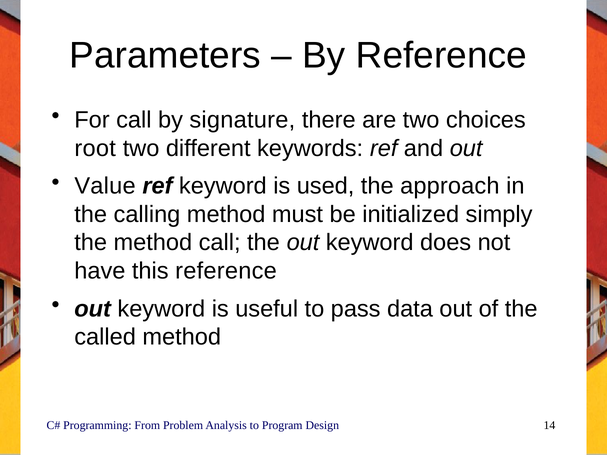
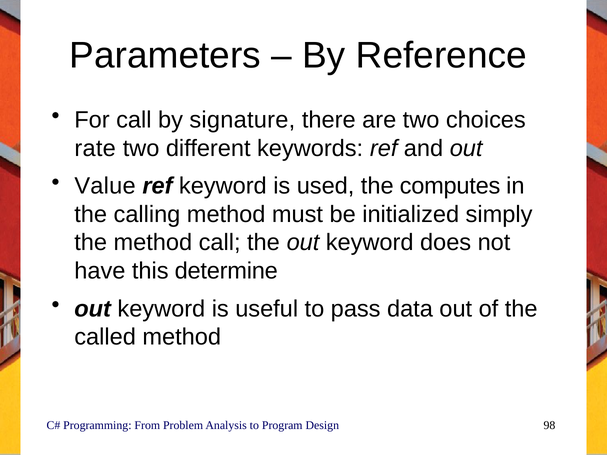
root: root -> rate
approach: approach -> computes
this reference: reference -> determine
14: 14 -> 98
